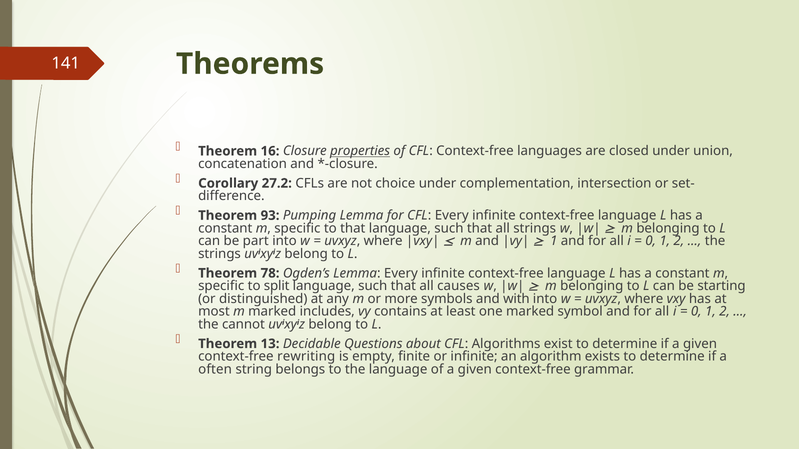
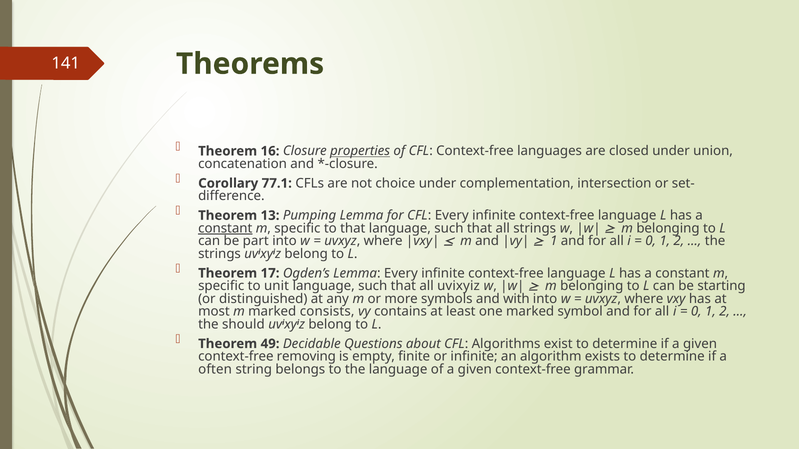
27.2: 27.2 -> 77.1
93: 93 -> 13
constant at (225, 228) underline: none -> present
78: 78 -> 17
split: split -> unit
all causes: causes -> uvixyiz
includes: includes -> consists
cannot: cannot -> should
13: 13 -> 49
rewriting: rewriting -> removing
